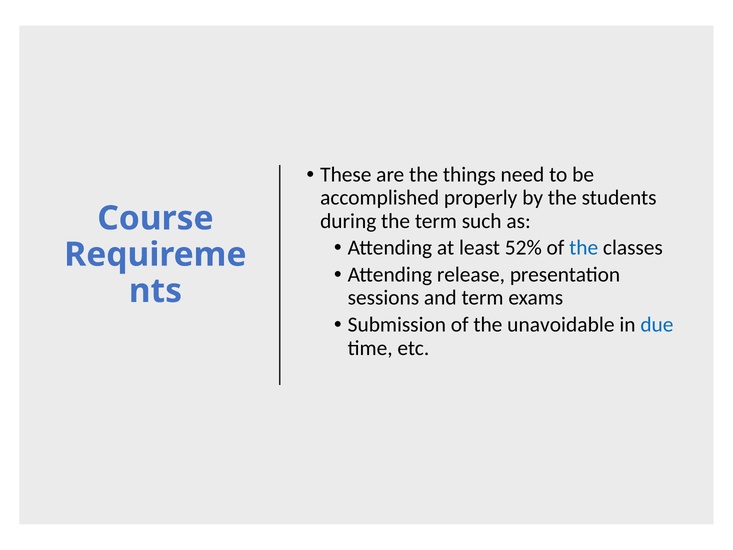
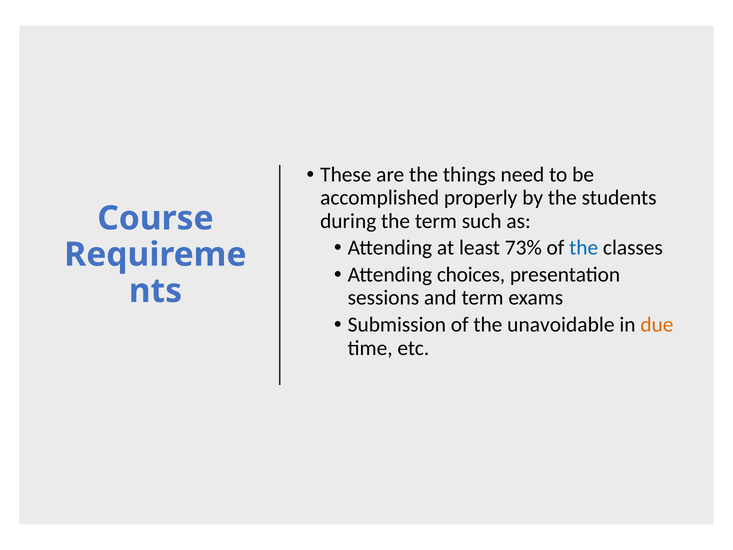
52%: 52% -> 73%
release: release -> choices
due colour: blue -> orange
